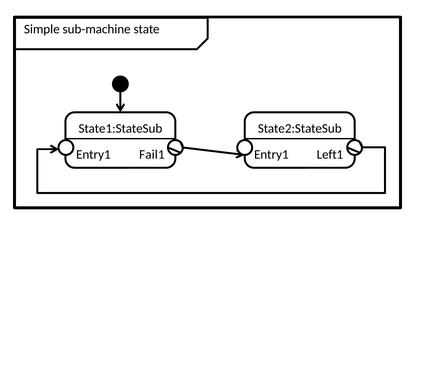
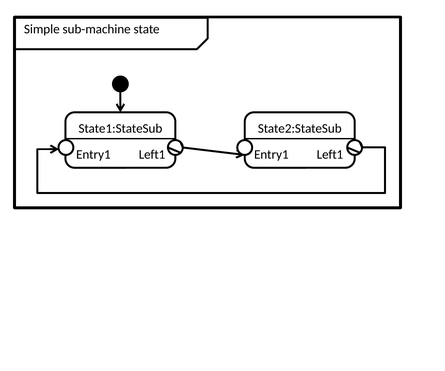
Fail1 at (152, 154): Fail1 -> Left1
